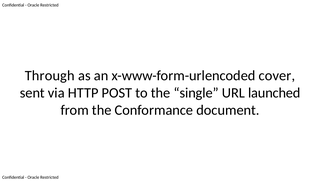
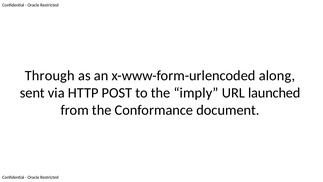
cover: cover -> along
single: single -> imply
